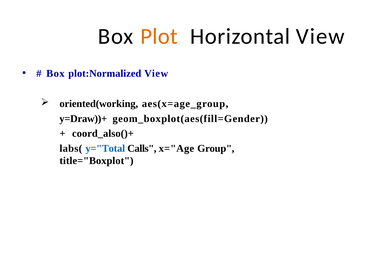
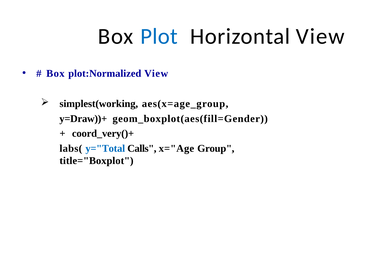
Plot colour: orange -> blue
oriented(working: oriented(working -> simplest(working
coord_also()+: coord_also()+ -> coord_very()+
